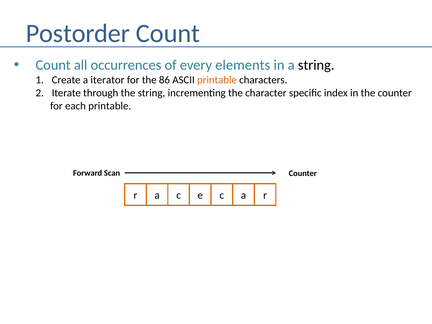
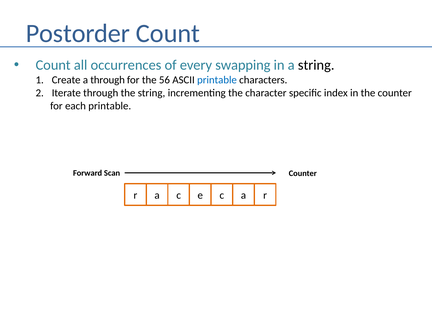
elements: elements -> swapping
a iterator: iterator -> through
86: 86 -> 56
printable at (217, 80) colour: orange -> blue
